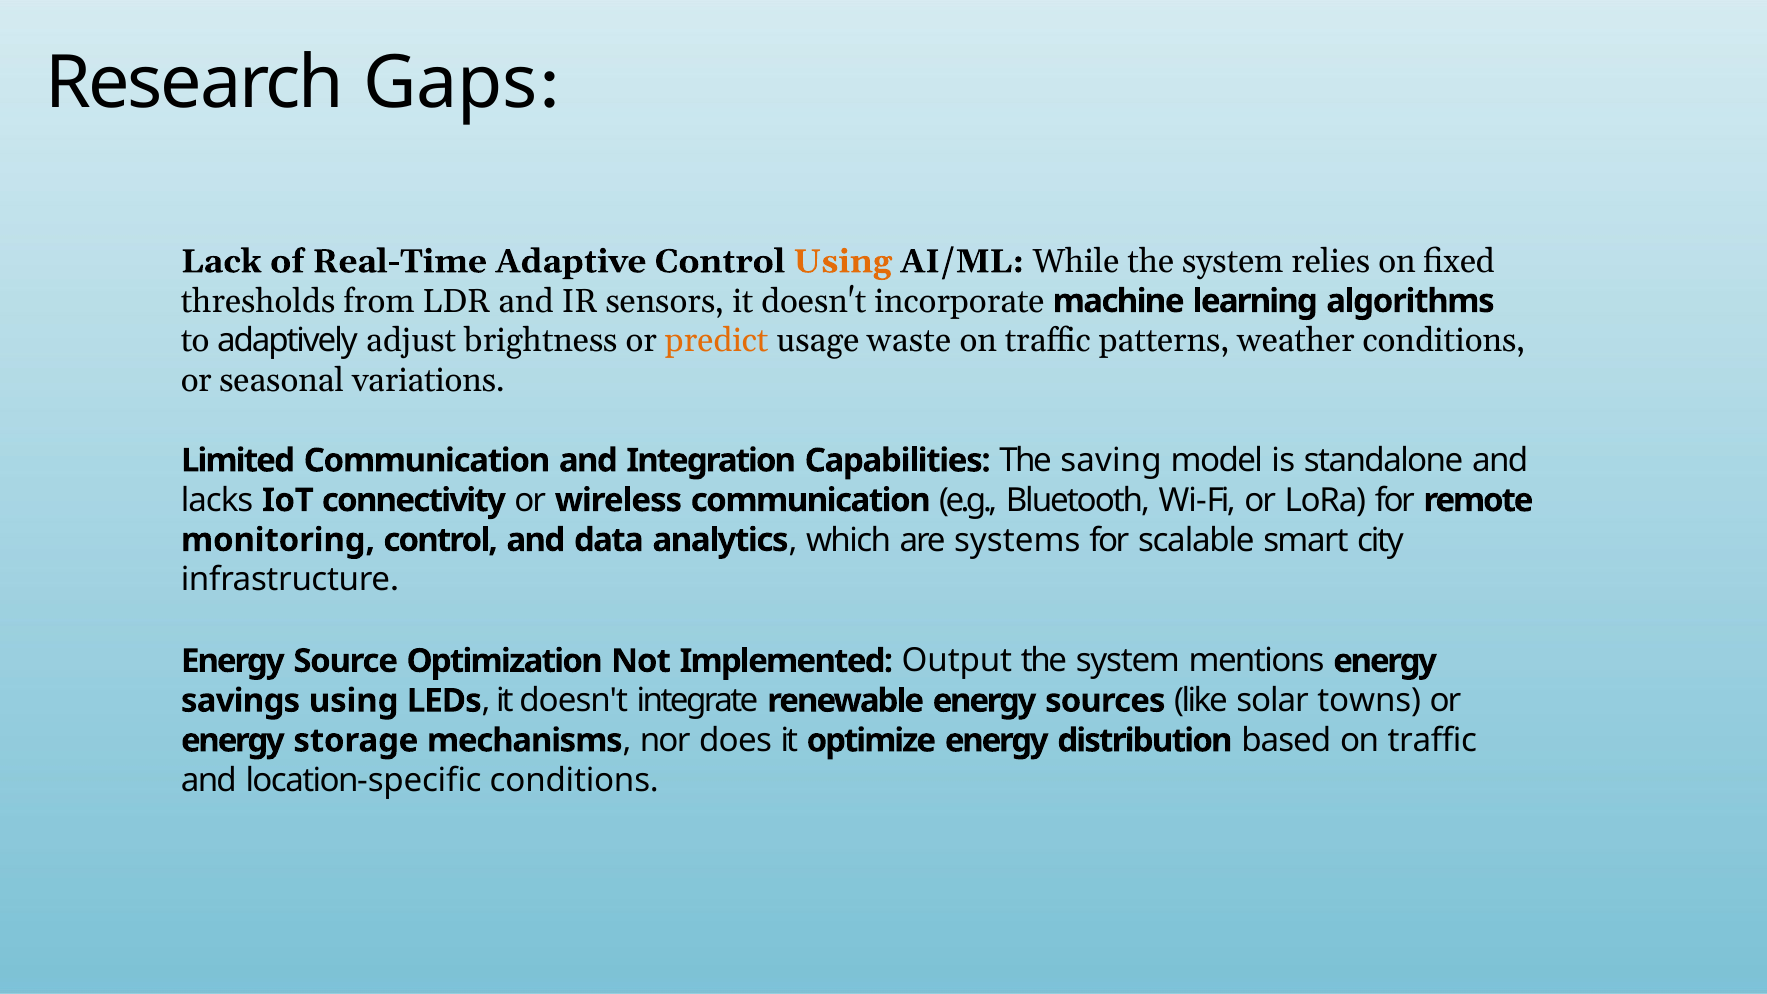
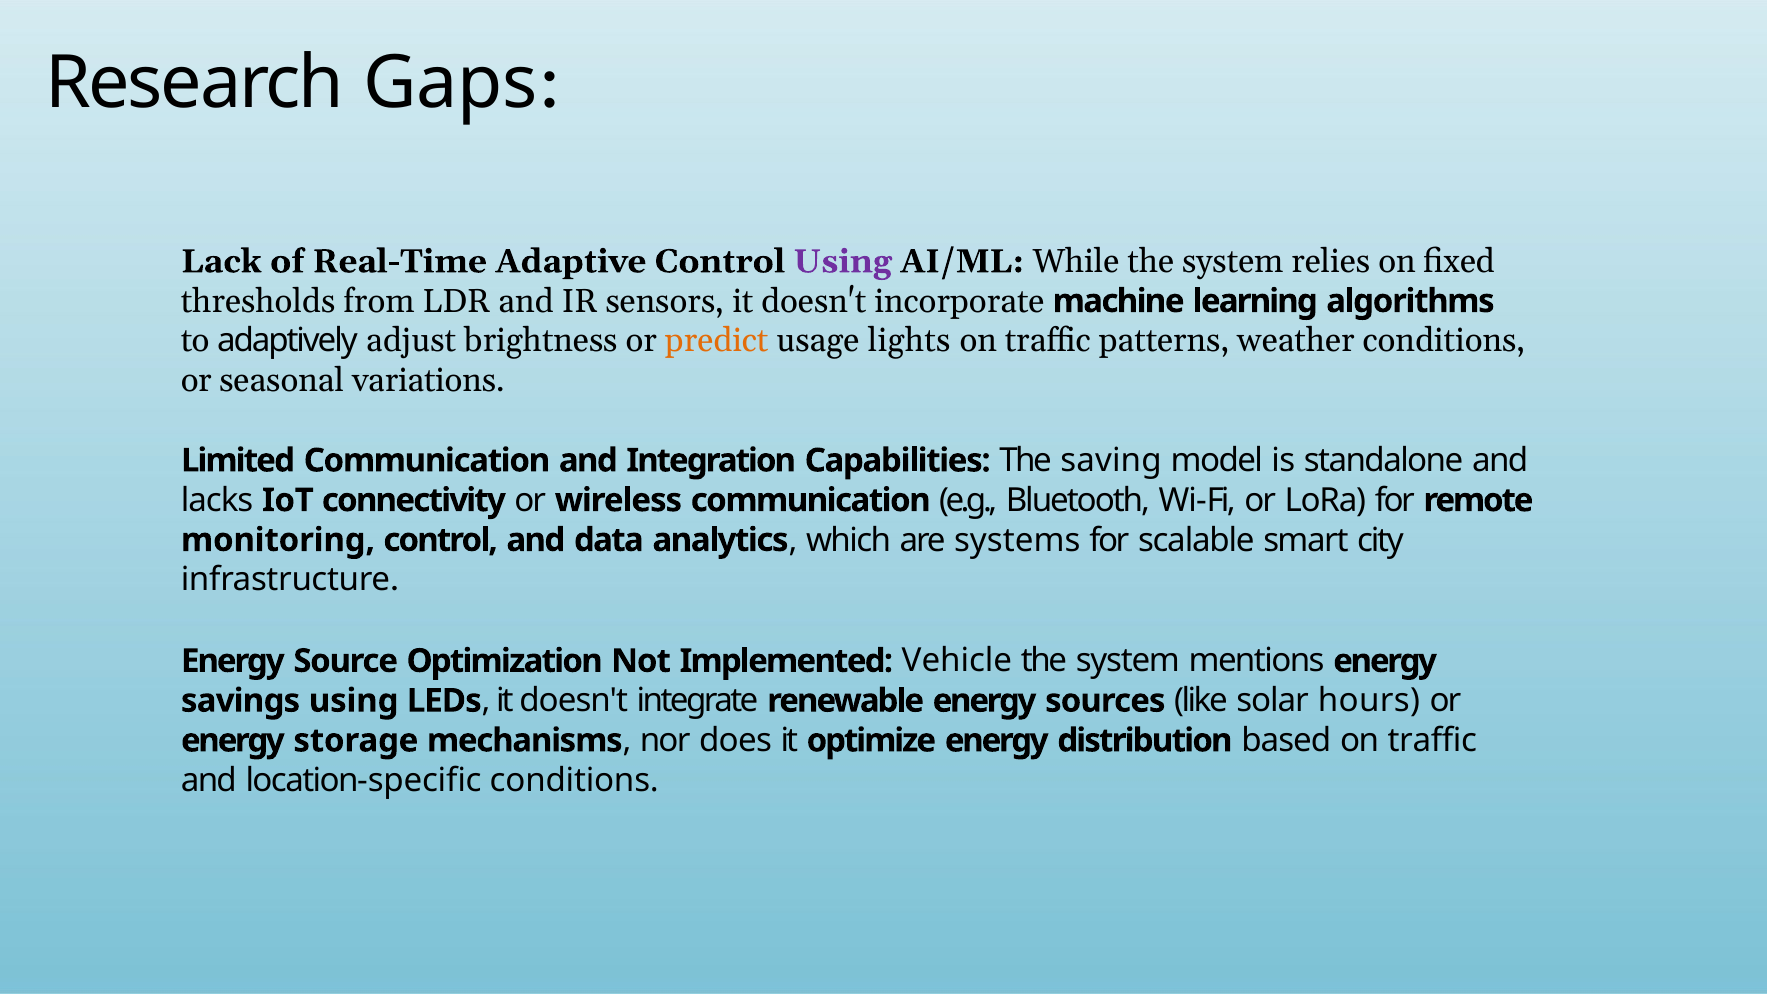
Using at (843, 261) colour: orange -> purple
waste: waste -> lights
Output: Output -> Vehicle
towns: towns -> hours
